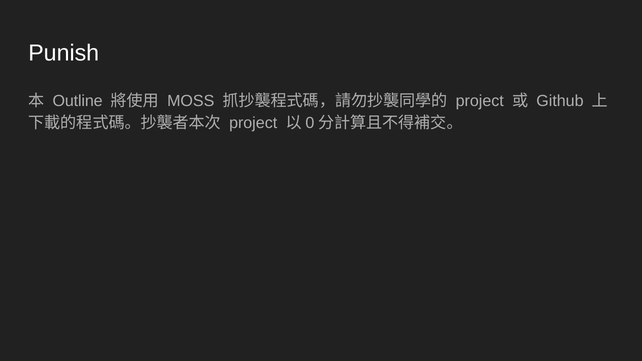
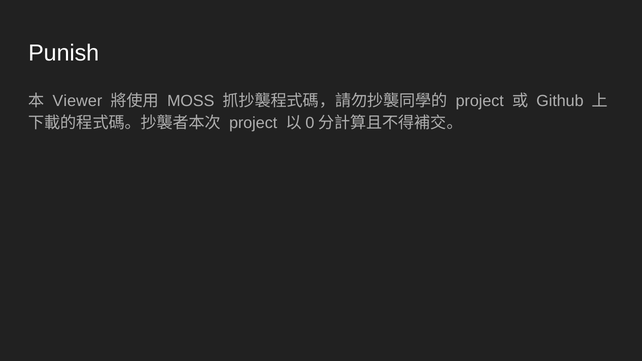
Outline: Outline -> Viewer
